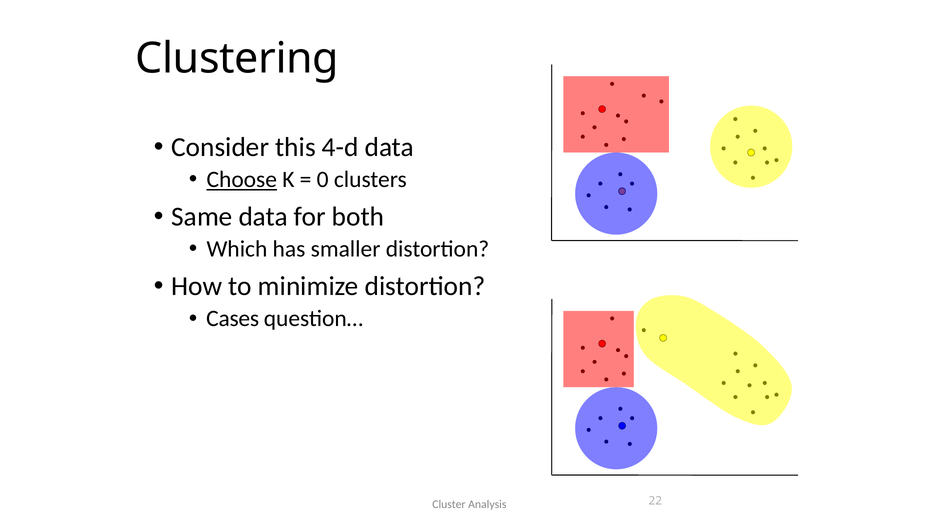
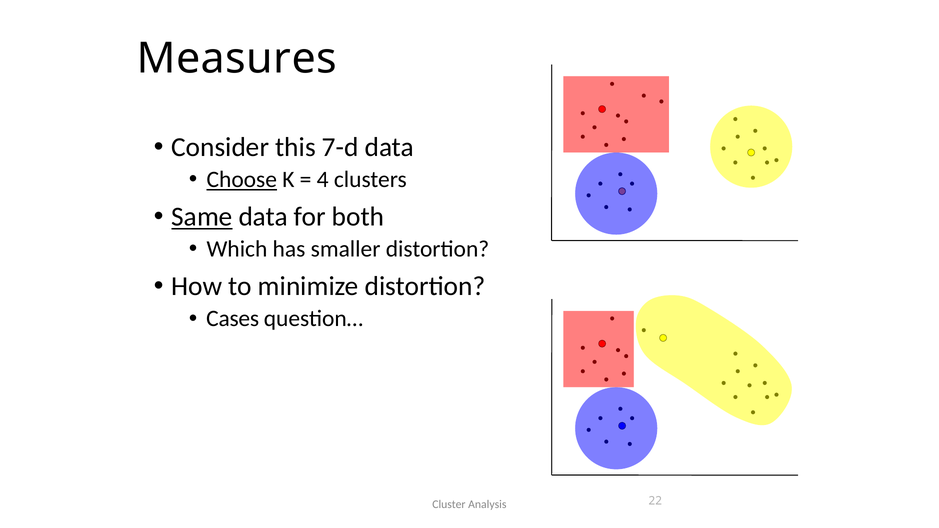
Clustering: Clustering -> Measures
4-d: 4-d -> 7-d
0: 0 -> 4
Same underline: none -> present
